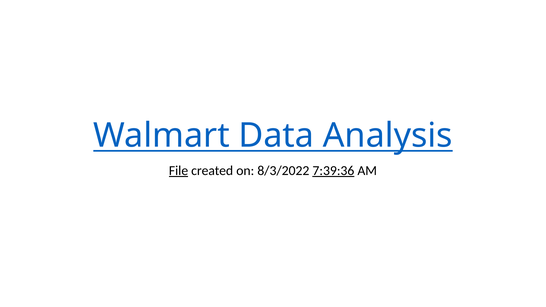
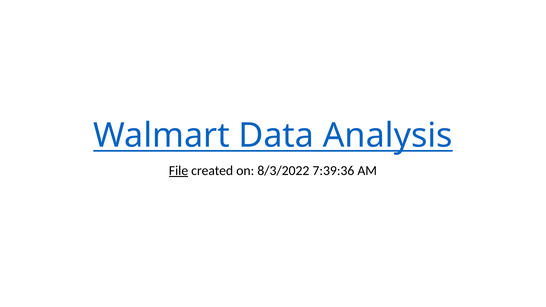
7:39:36 underline: present -> none
